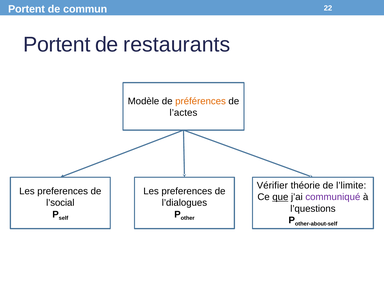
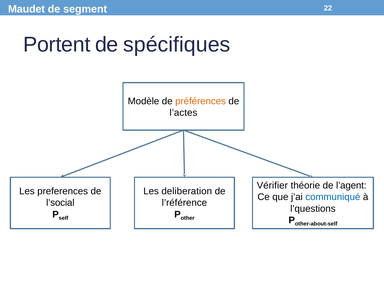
Portent at (26, 9): Portent -> Maudet
commun: commun -> segment
restaurants: restaurants -> spécifiques
l’limite: l’limite -> l’agent
preferences at (187, 191): preferences -> deliberation
que underline: present -> none
communiqué colour: purple -> blue
l’dialogues: l’dialogues -> l’référence
